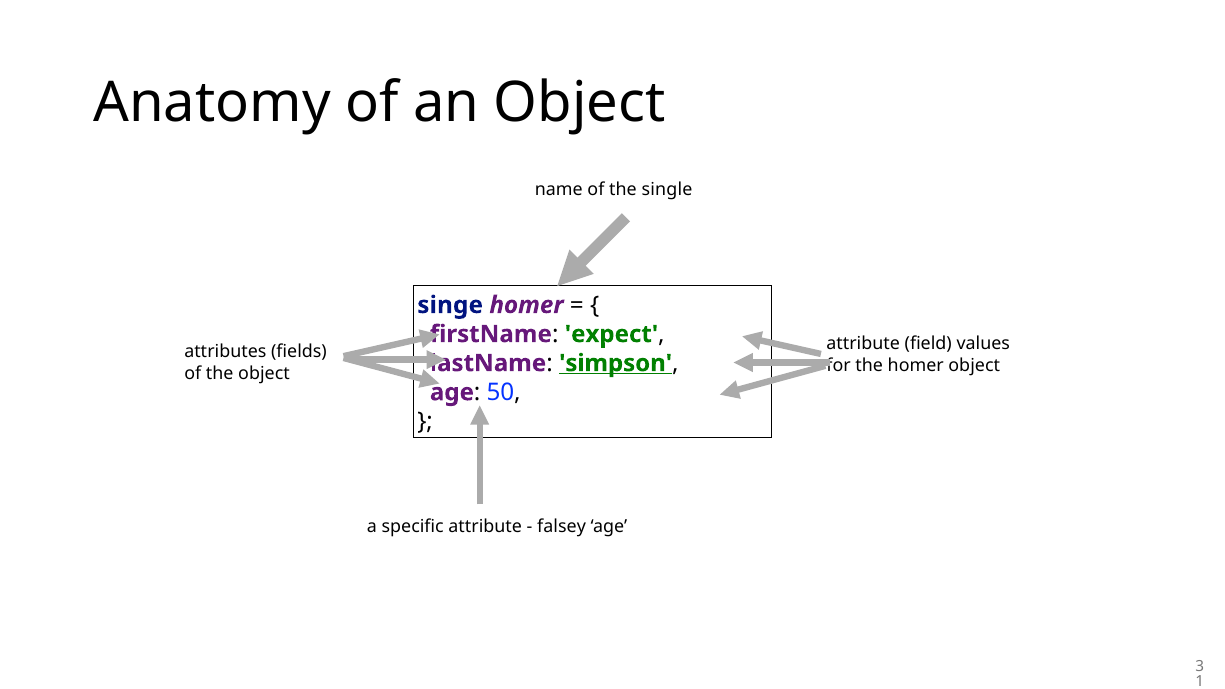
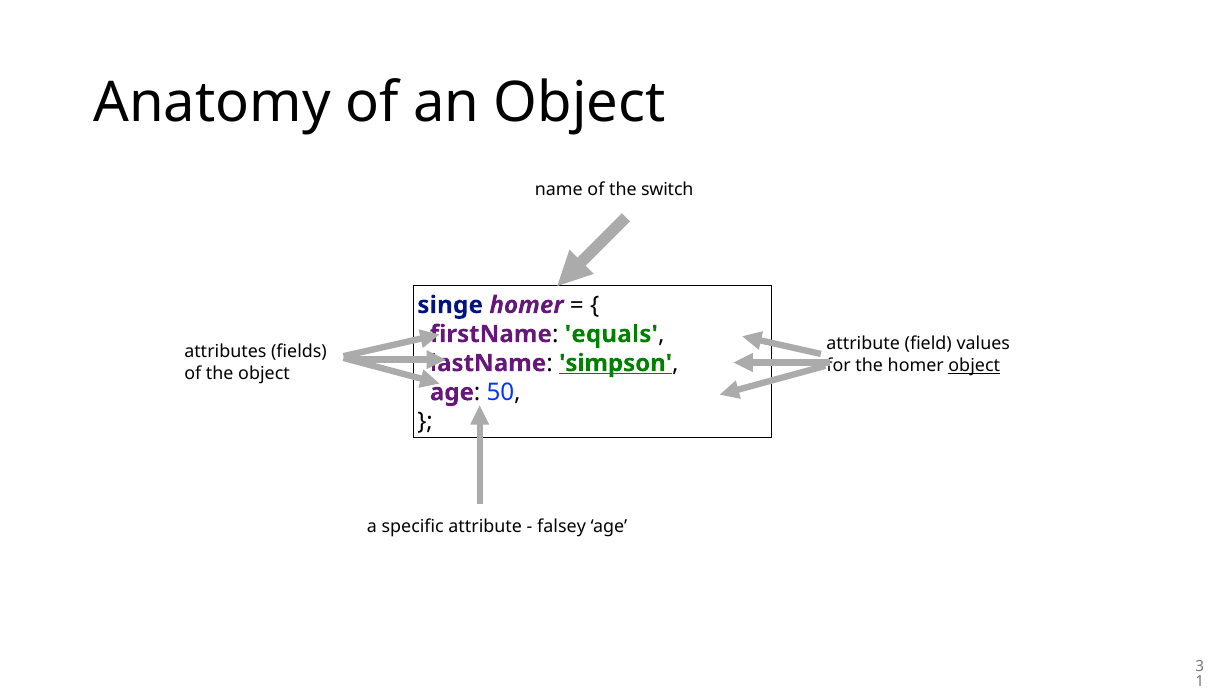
single: single -> switch
expect: expect -> equals
object at (974, 365) underline: none -> present
